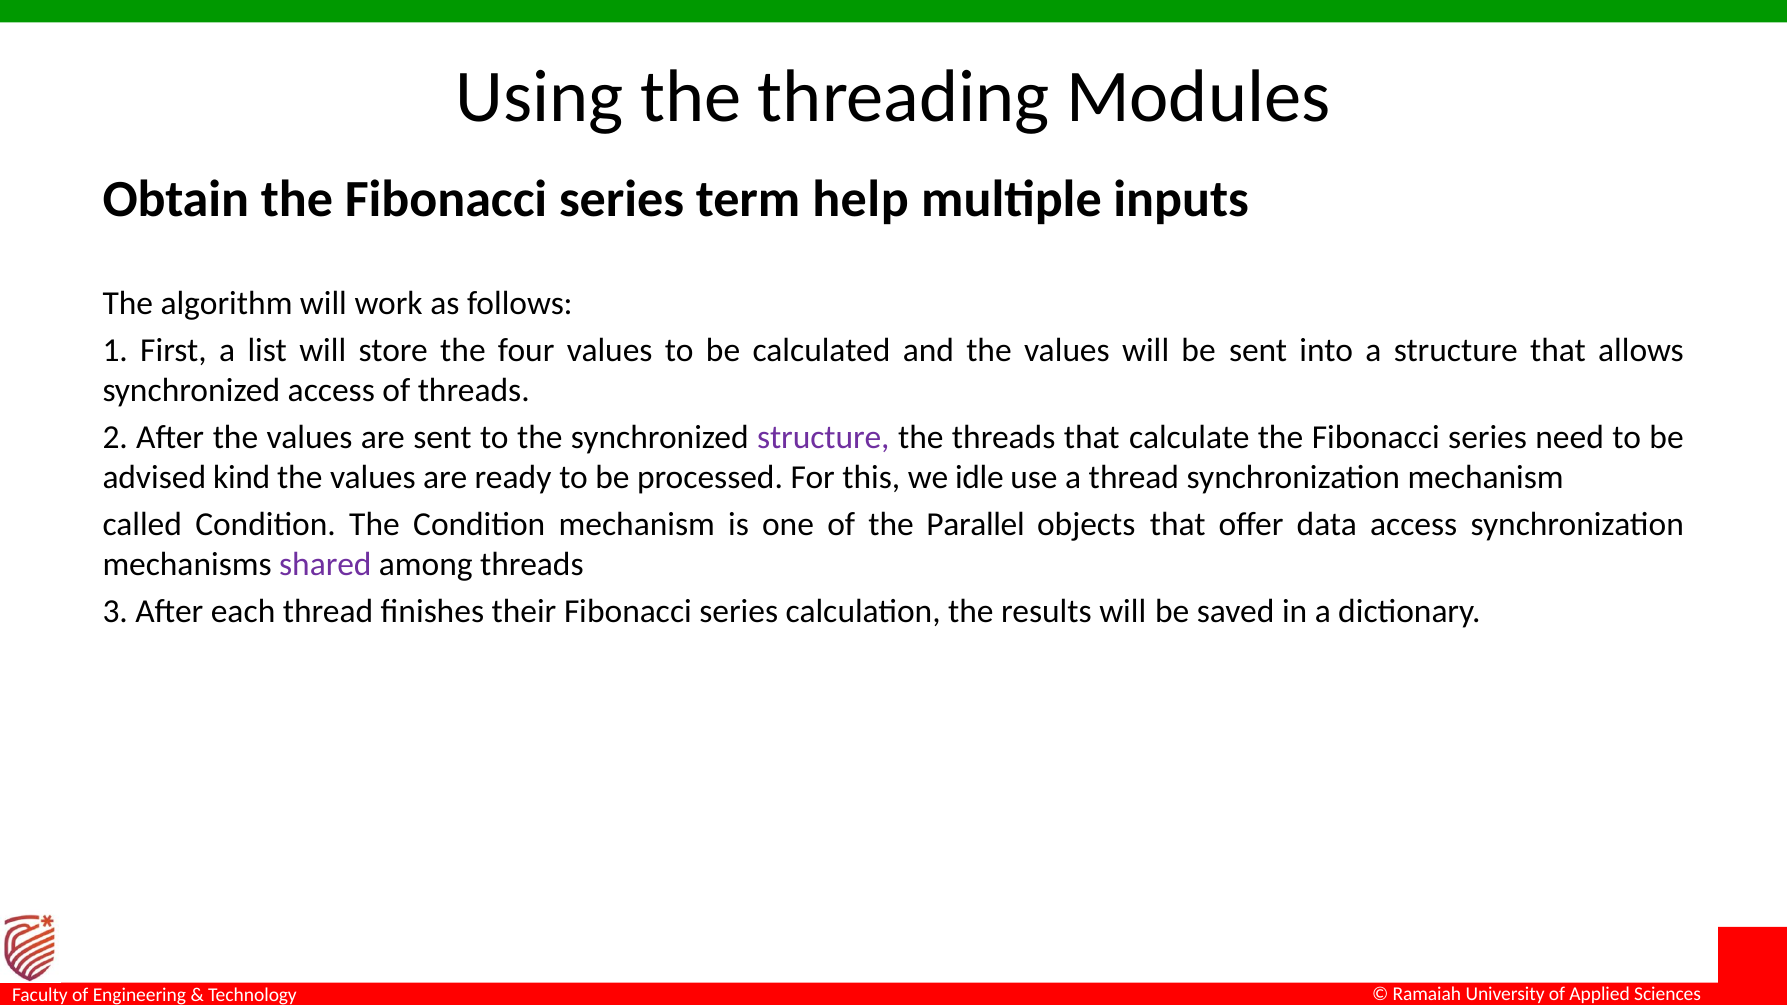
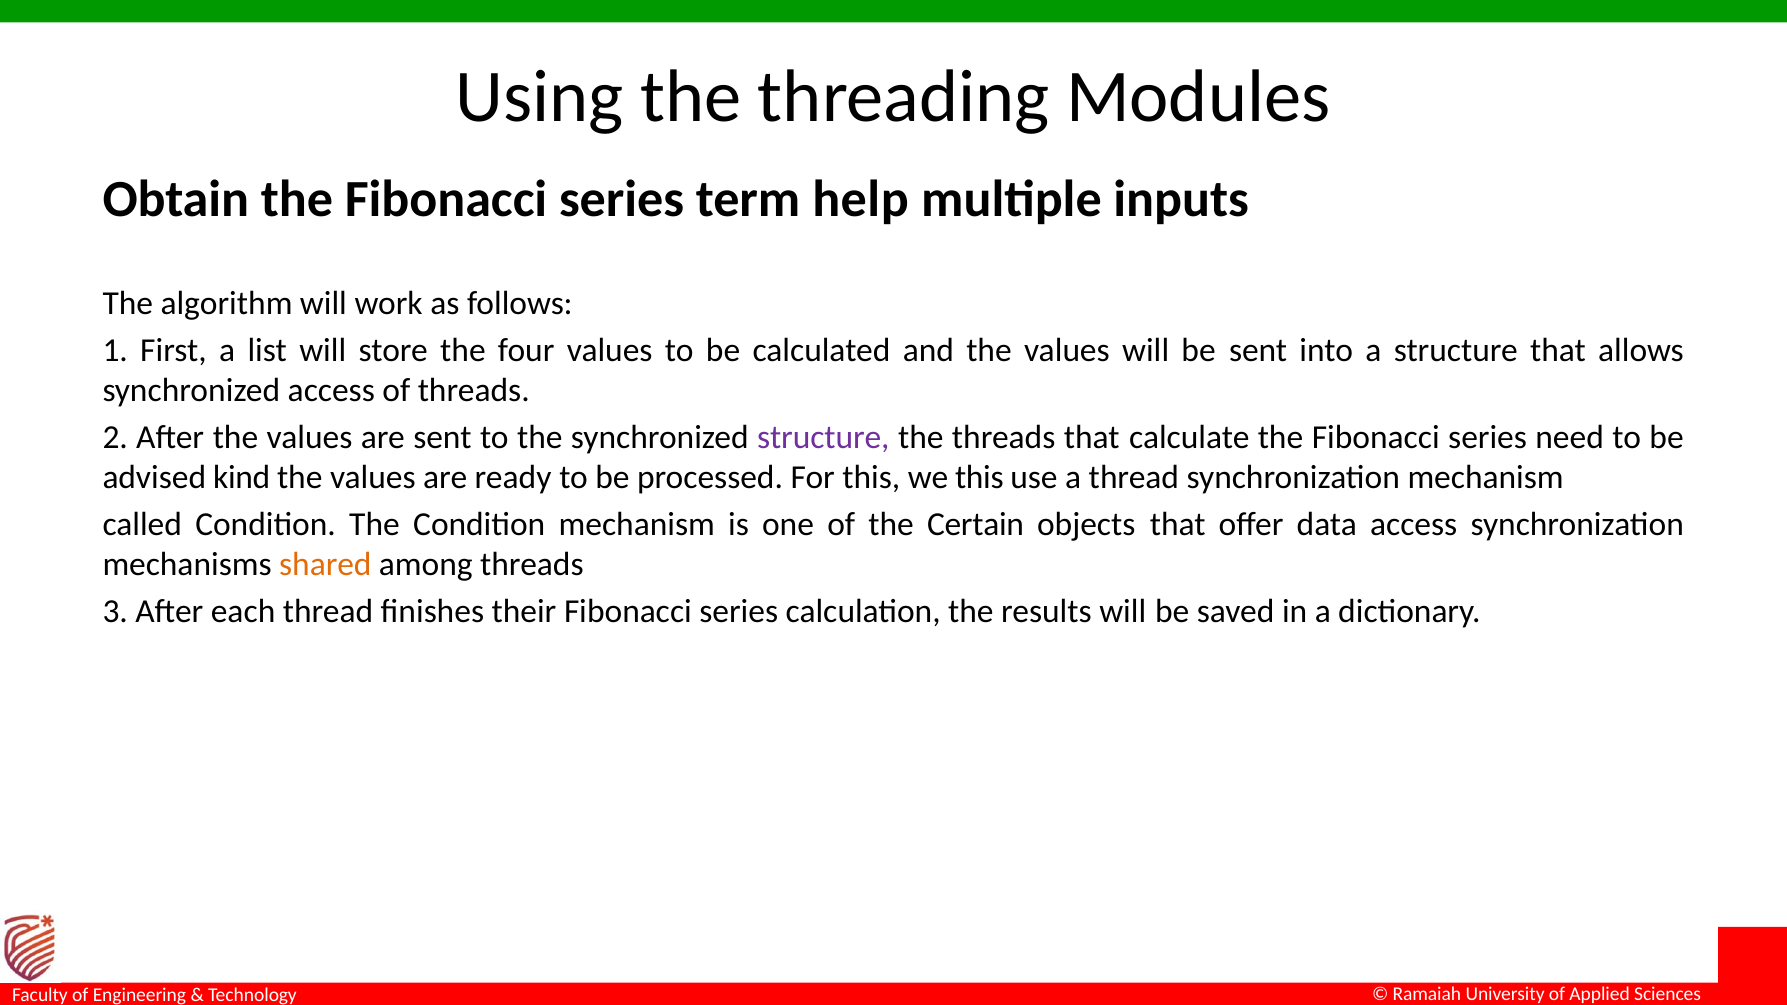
we idle: idle -> this
Parallel: Parallel -> Certain
shared colour: purple -> orange
